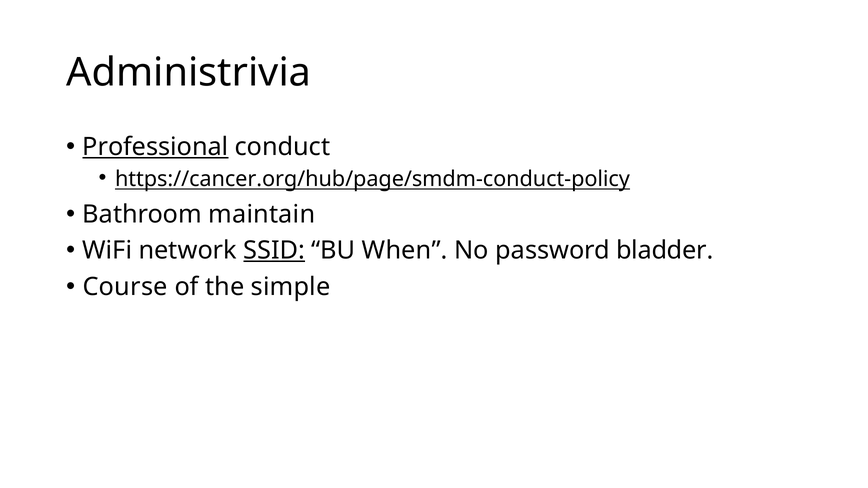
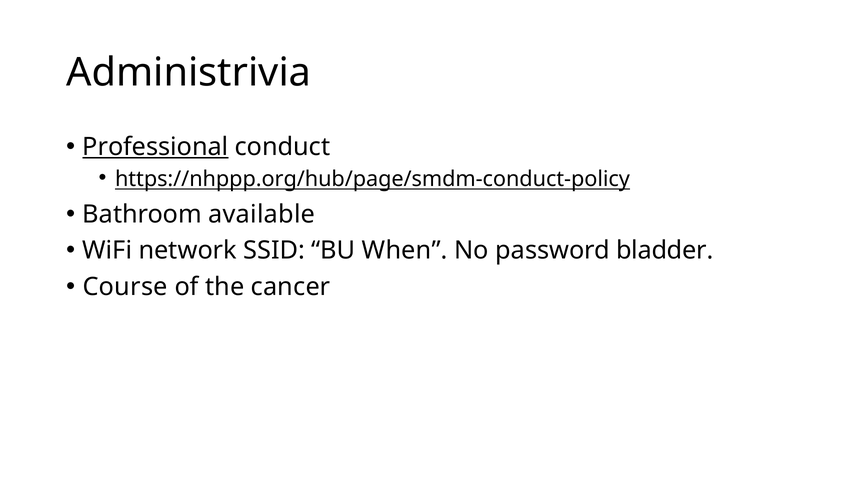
https://cancer.org/hub/page/smdm-conduct-policy: https://cancer.org/hub/page/smdm-conduct-policy -> https://nhppp.org/hub/page/smdm-conduct-policy
maintain: maintain -> available
SSID underline: present -> none
simple: simple -> cancer
